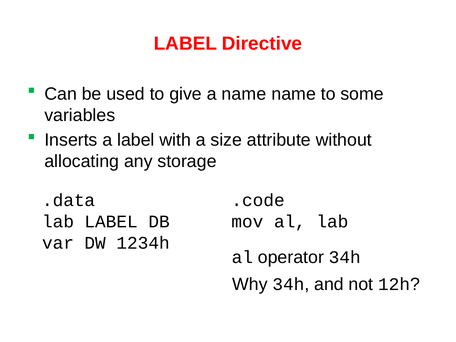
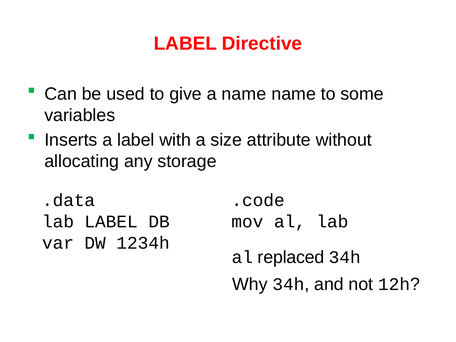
operator: operator -> replaced
